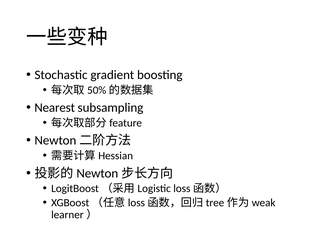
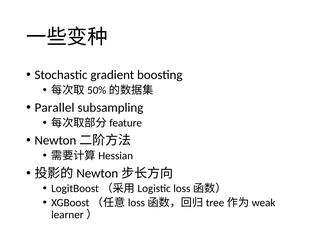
Nearest: Nearest -> Parallel
